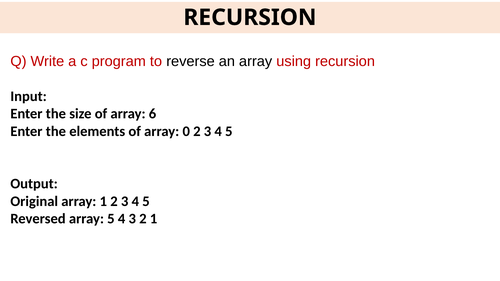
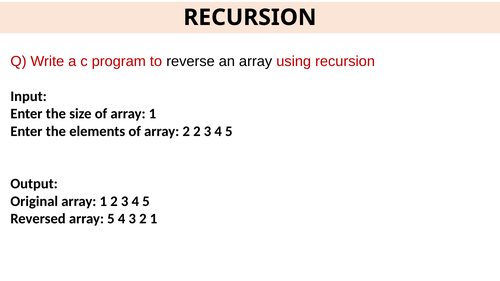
of array 6: 6 -> 1
array 0: 0 -> 2
